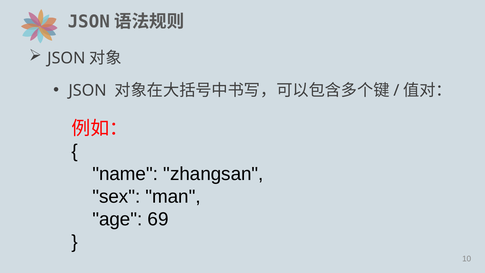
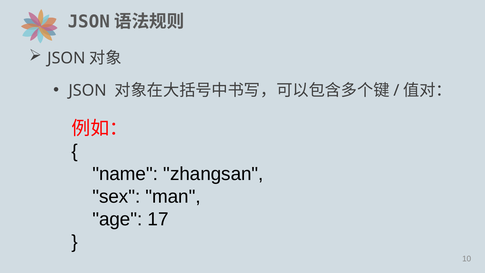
69: 69 -> 17
